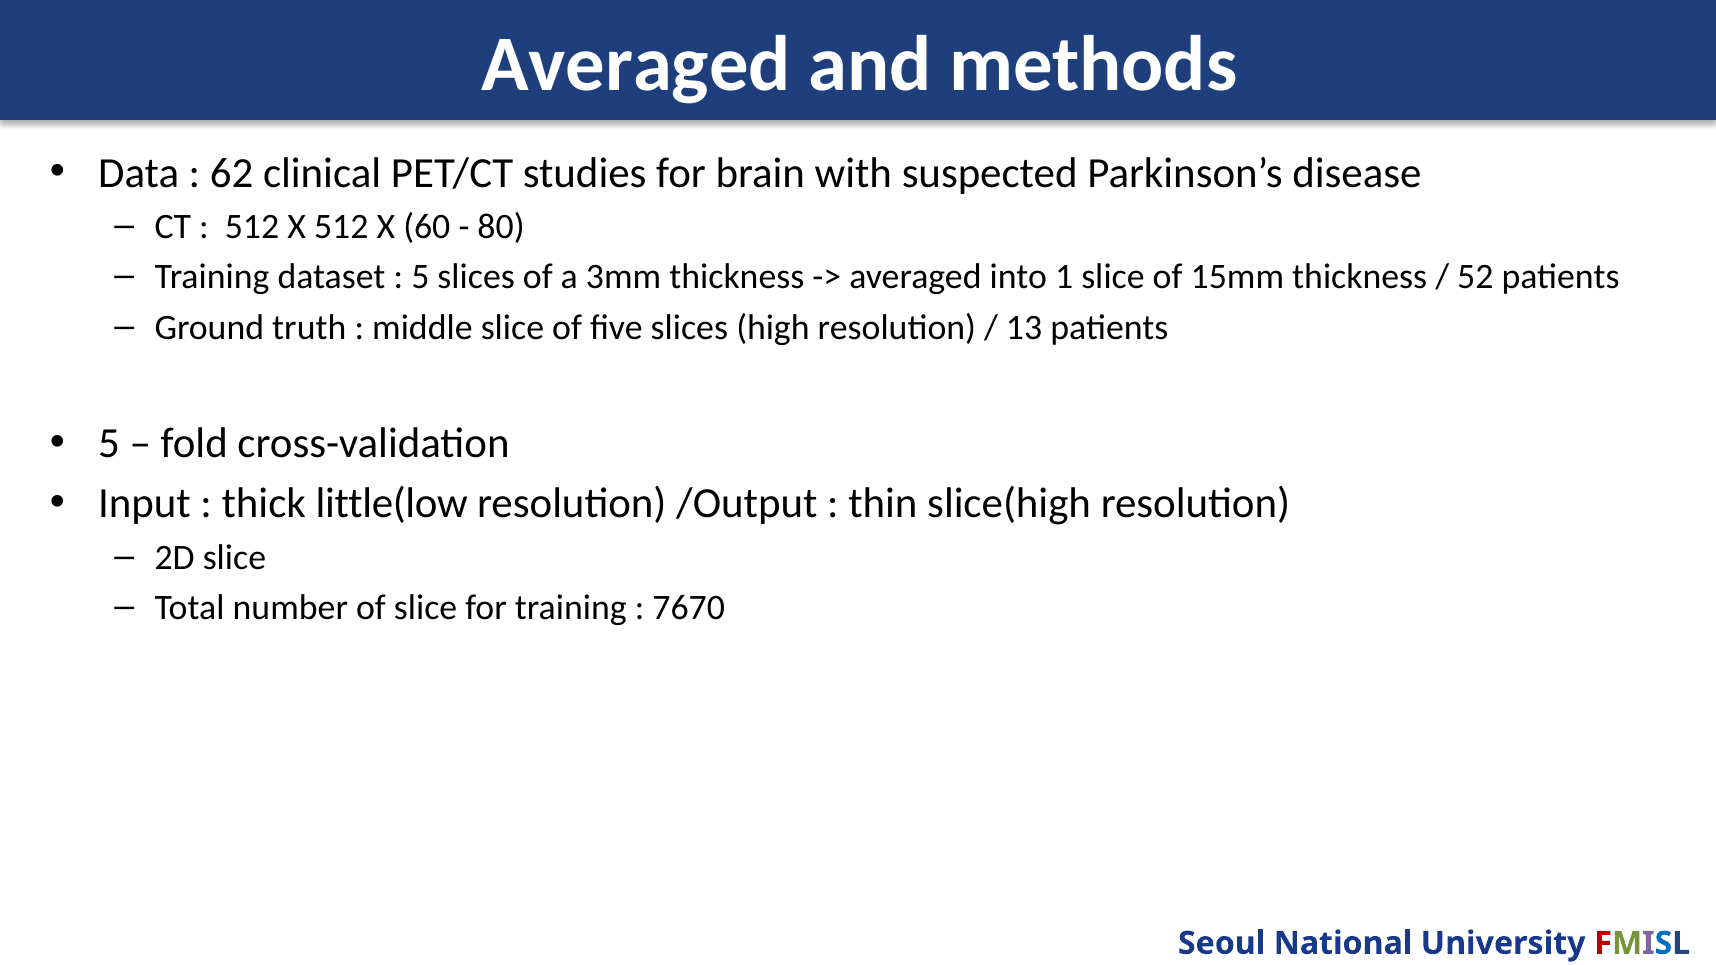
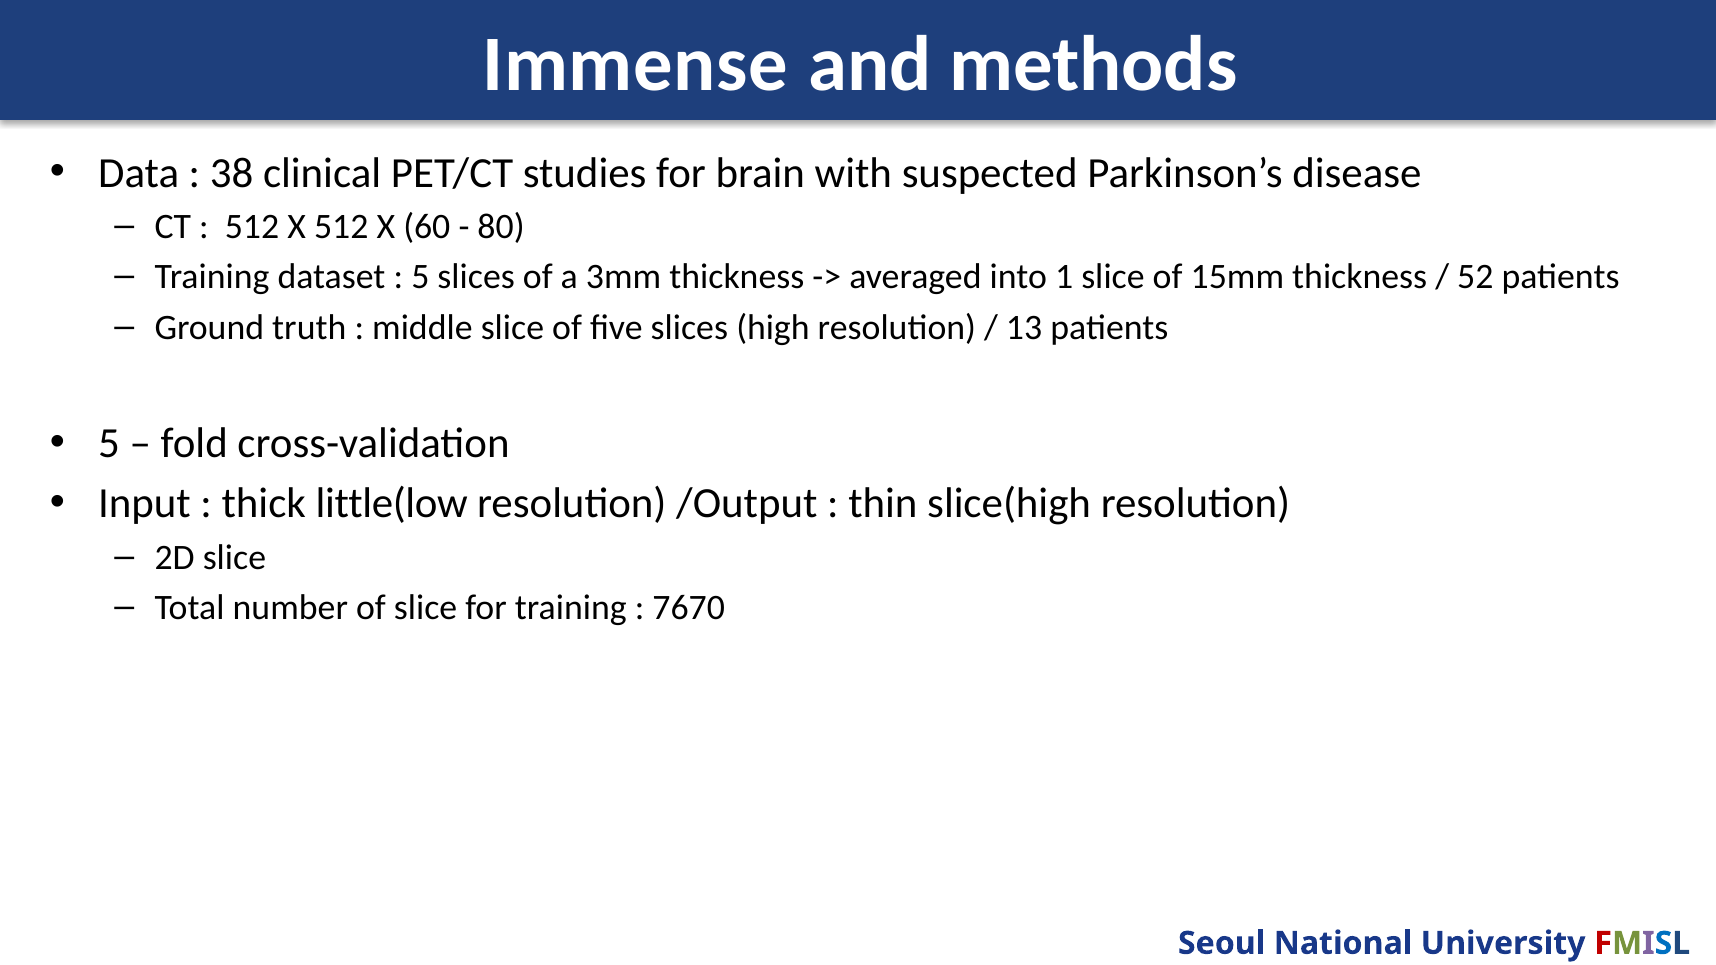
Averaged at (636, 64): Averaged -> Immense
62: 62 -> 38
